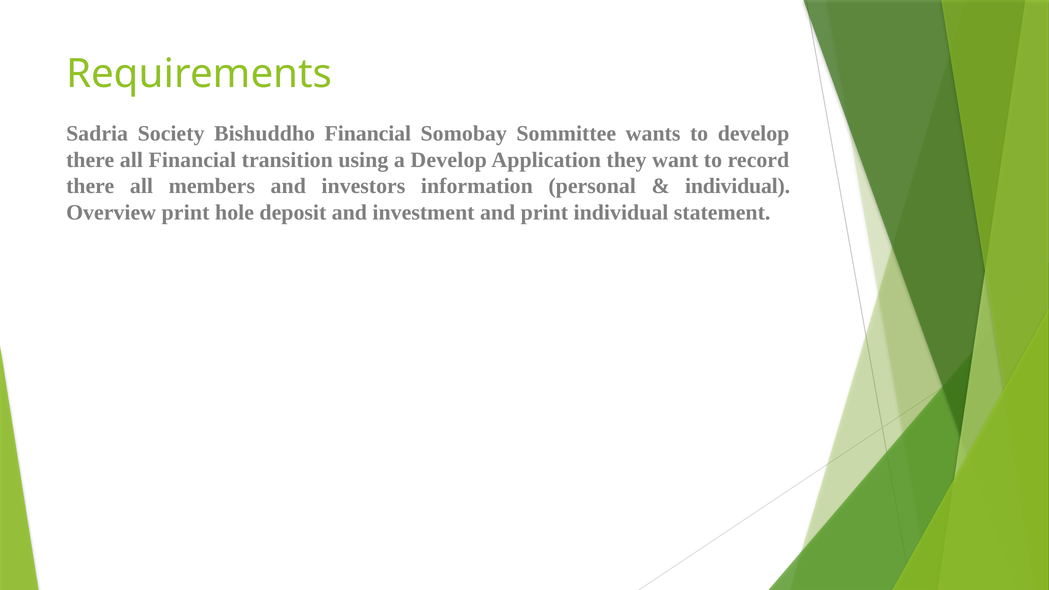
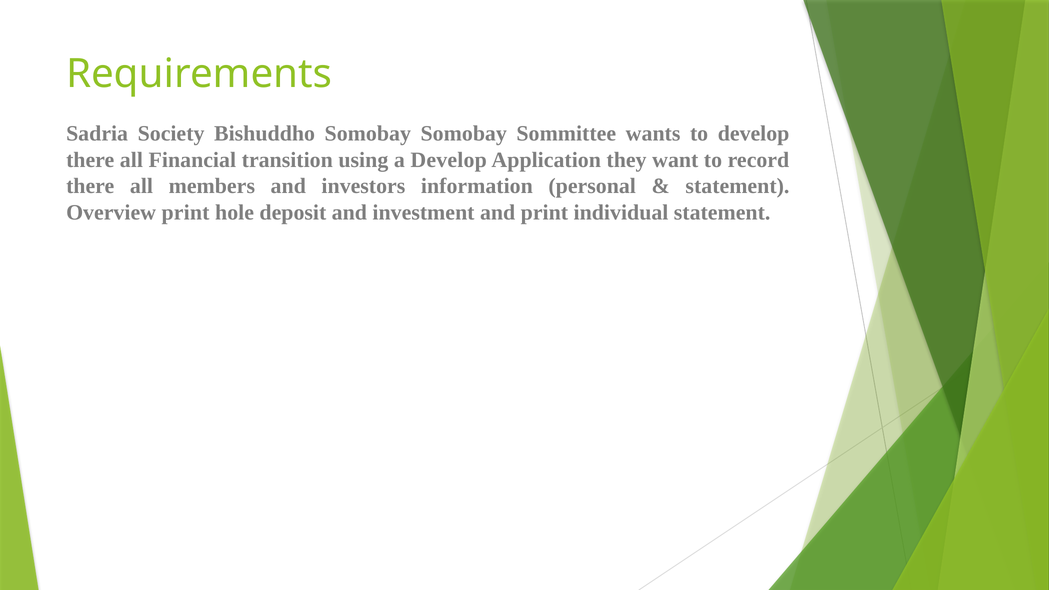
Bishuddho Financial: Financial -> Somobay
individual at (738, 186): individual -> statement
